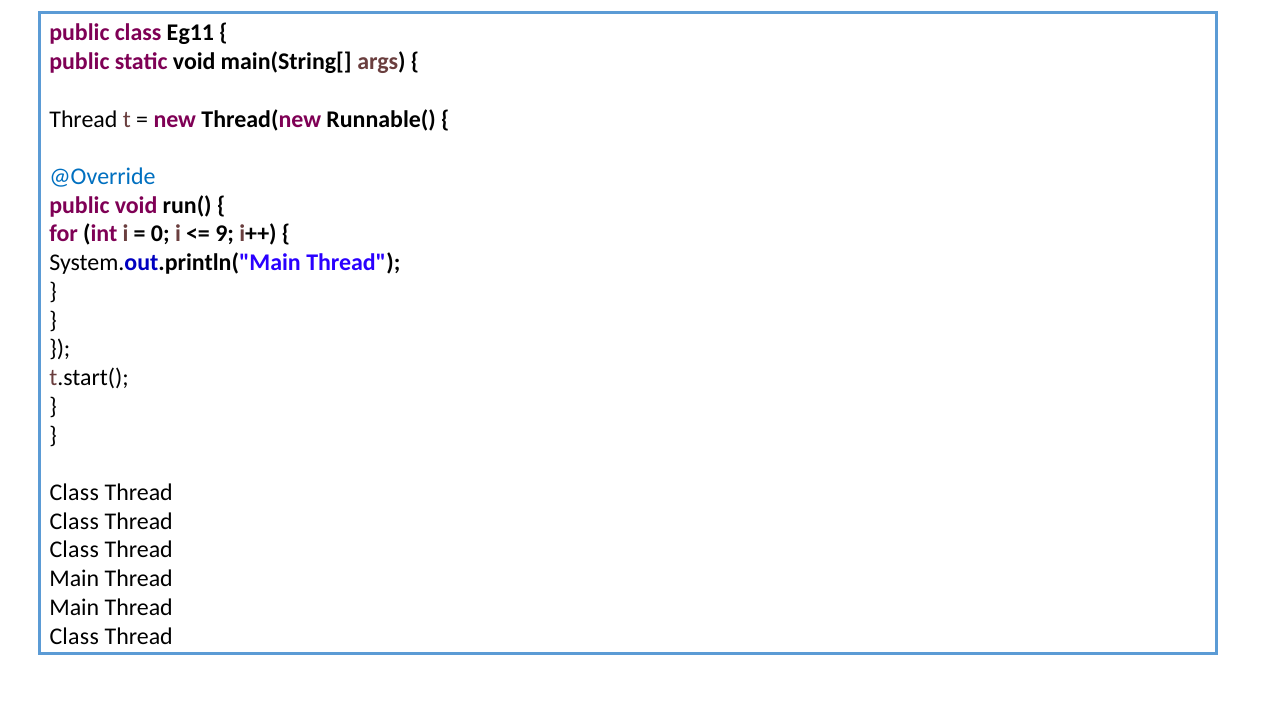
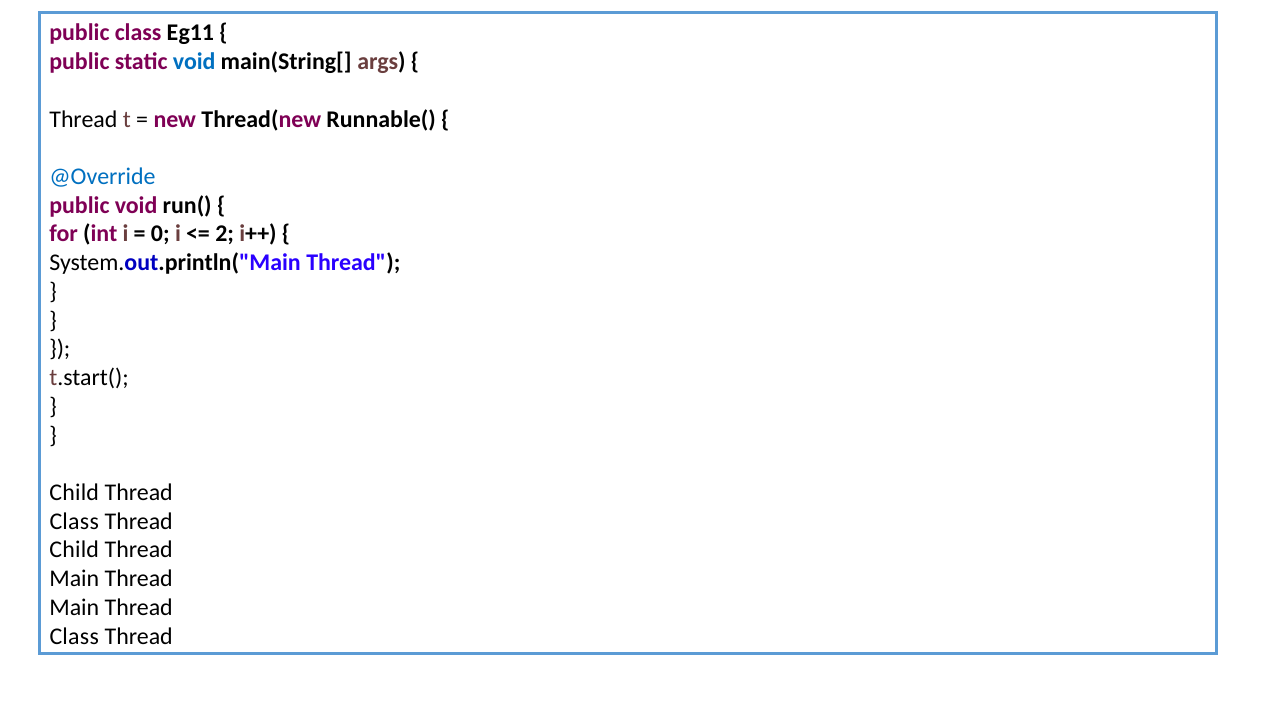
void at (194, 62) colour: black -> blue
9: 9 -> 2
Class at (74, 492): Class -> Child
Class at (74, 550): Class -> Child
